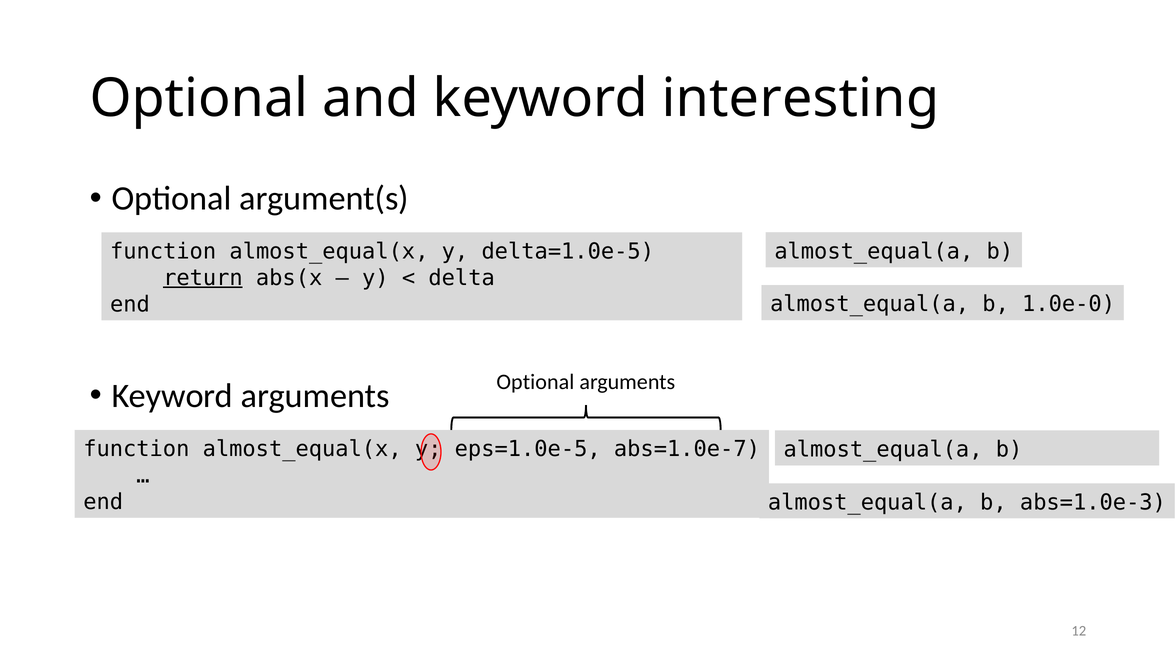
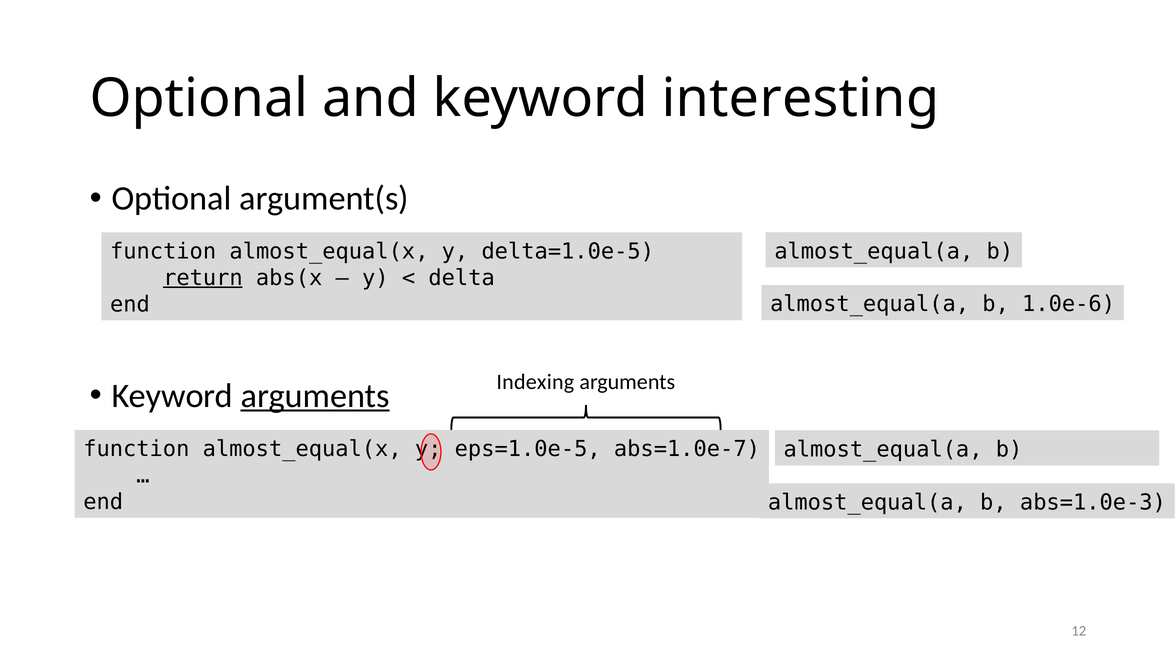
1.0e-0: 1.0e-0 -> 1.0e-6
Optional at (535, 382): Optional -> Indexing
arguments at (315, 396) underline: none -> present
